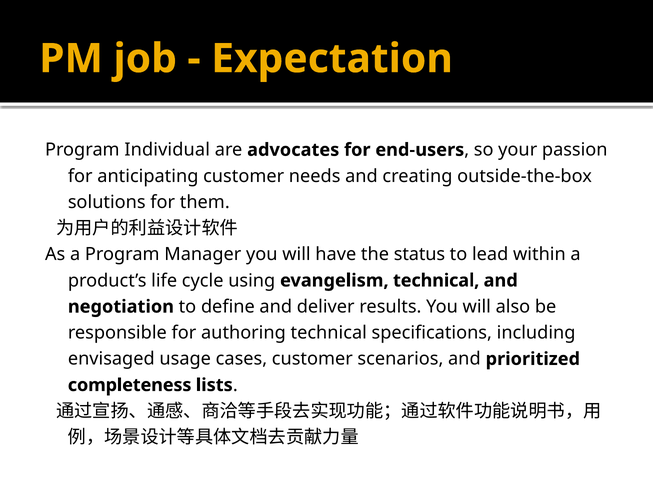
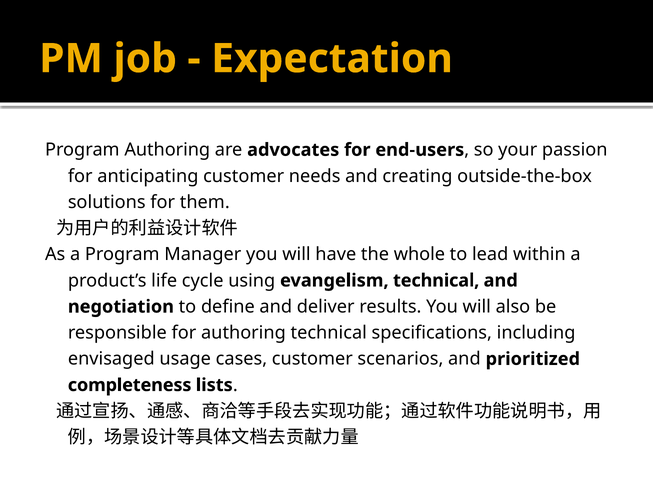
Program Individual: Individual -> Authoring
status: status -> whole
